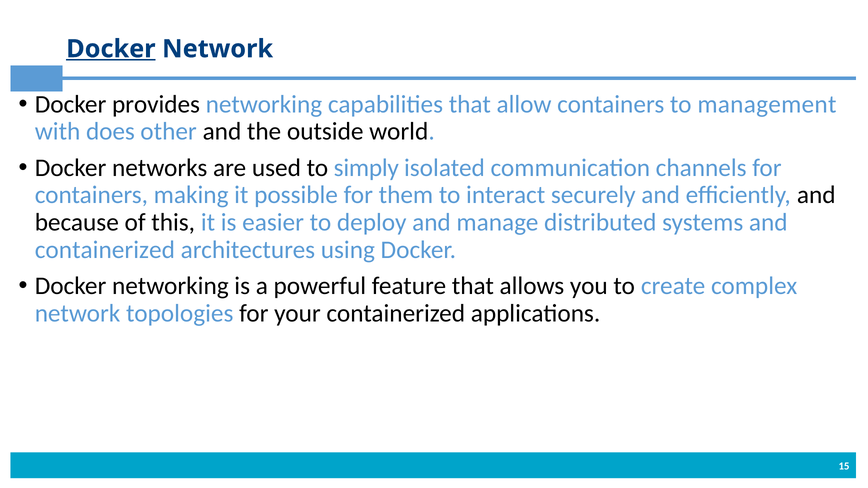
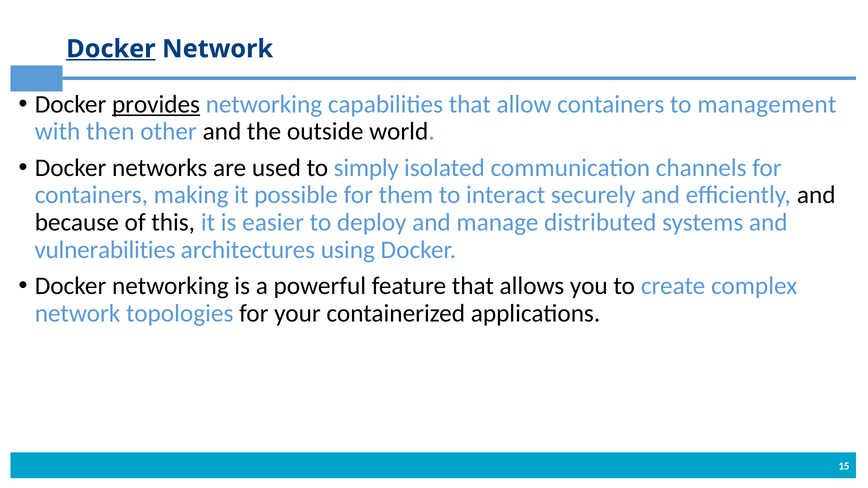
provides underline: none -> present
does: does -> then
containerized at (105, 250): containerized -> vulnerabilities
